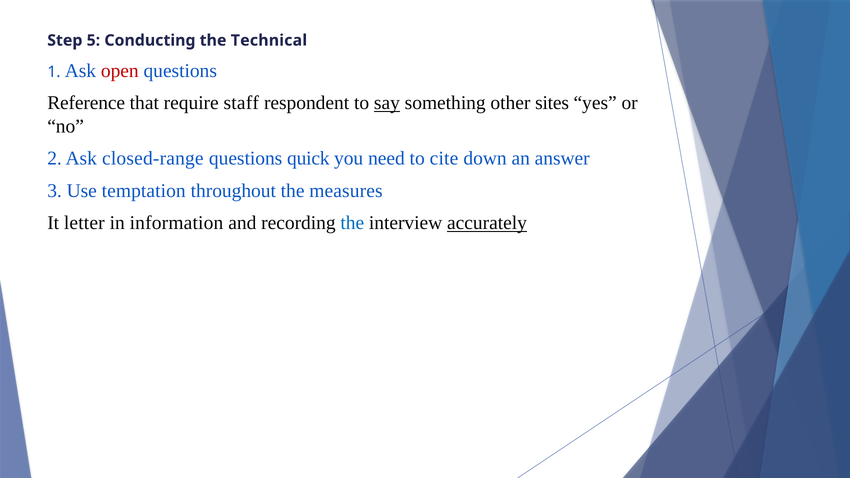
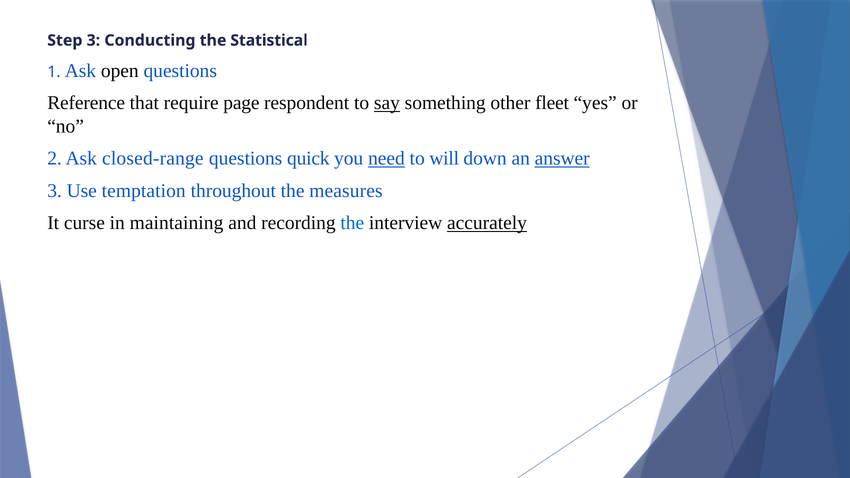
Step 5: 5 -> 3
Technical: Technical -> Statistical
open colour: red -> black
staff: staff -> page
sites: sites -> fleet
need underline: none -> present
cite: cite -> will
answer underline: none -> present
letter: letter -> curse
information: information -> maintaining
